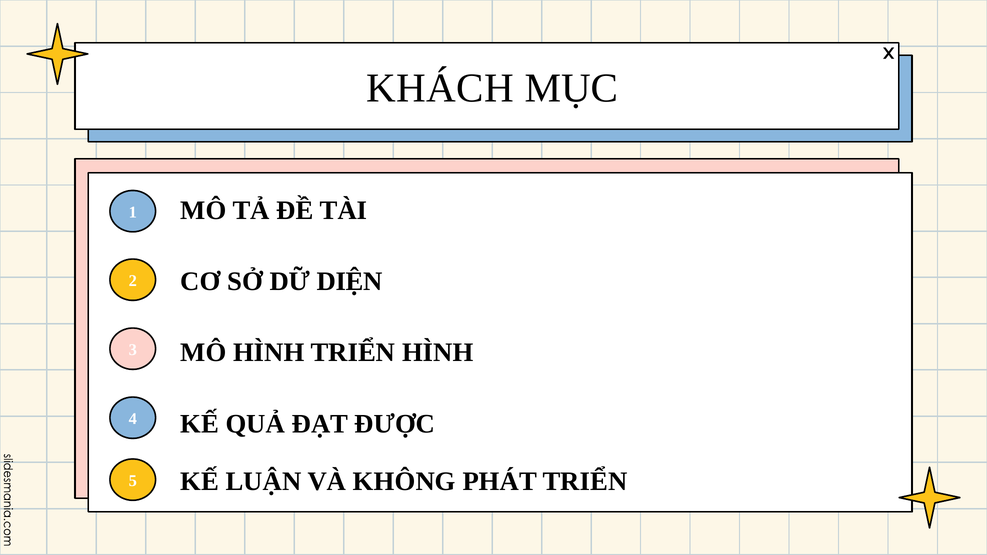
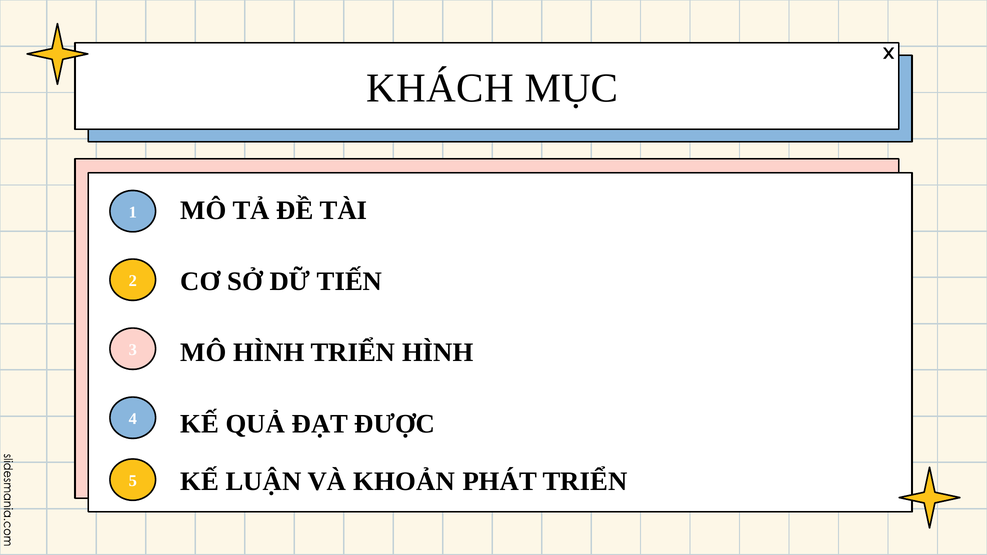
DIỆN: DIỆN -> TIẾN
KHÔNG: KHÔNG -> KHOẢN
